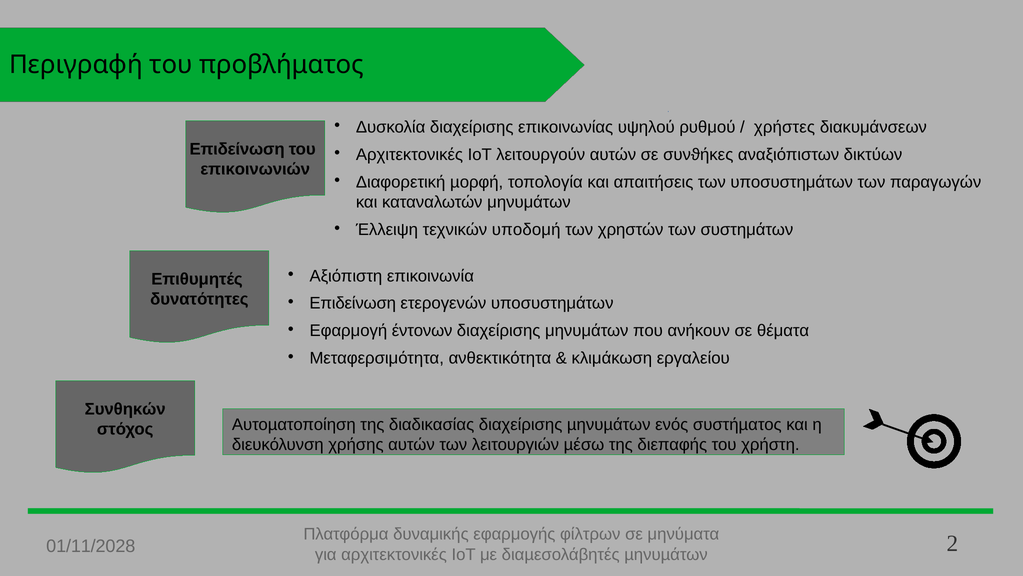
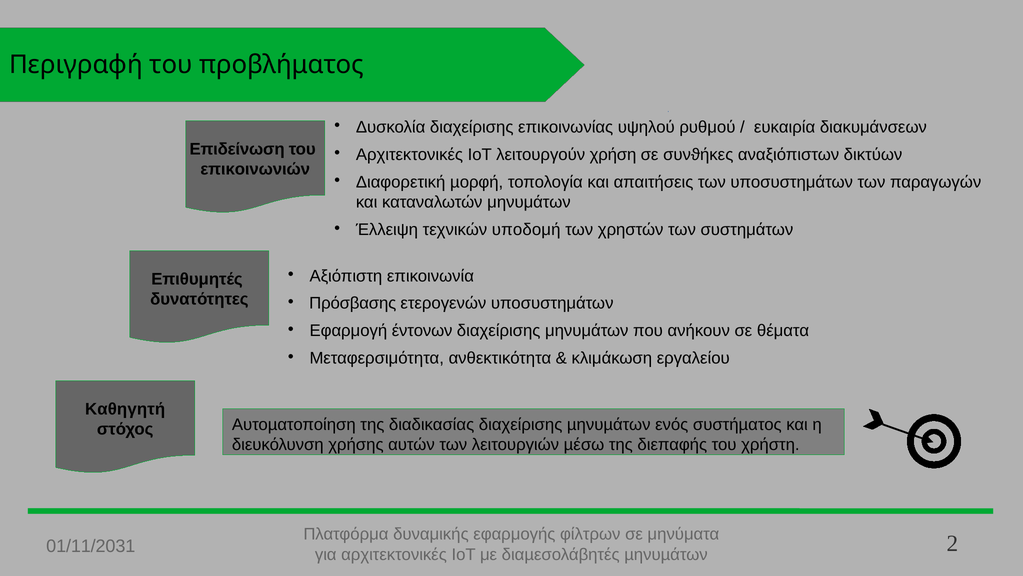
χρήστες: χρήστες -> ευκαιρία
λειτουργούν αυτών: αυτών -> χρήση
Επιδείνωση at (353, 303): Επιδείνωση -> Πρόσβασης
Συνθηκών: Συνθηκών -> Καθηγητή
01/11/2028: 01/11/2028 -> 01/11/2031
